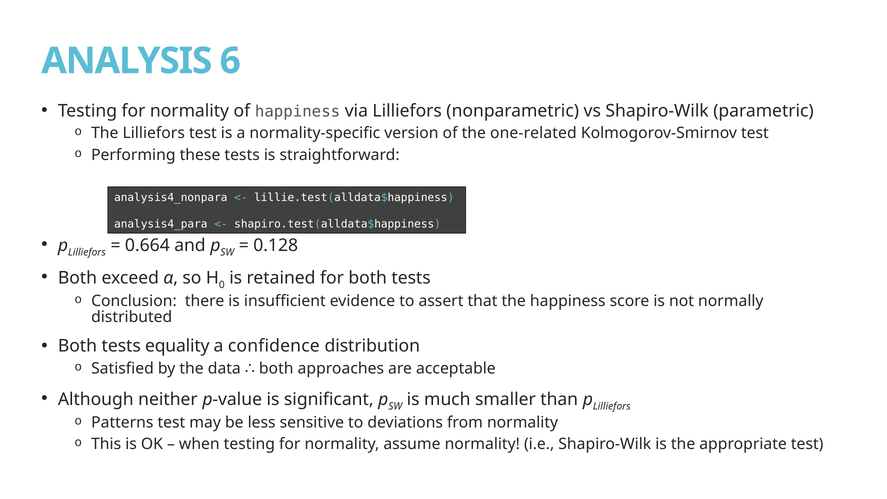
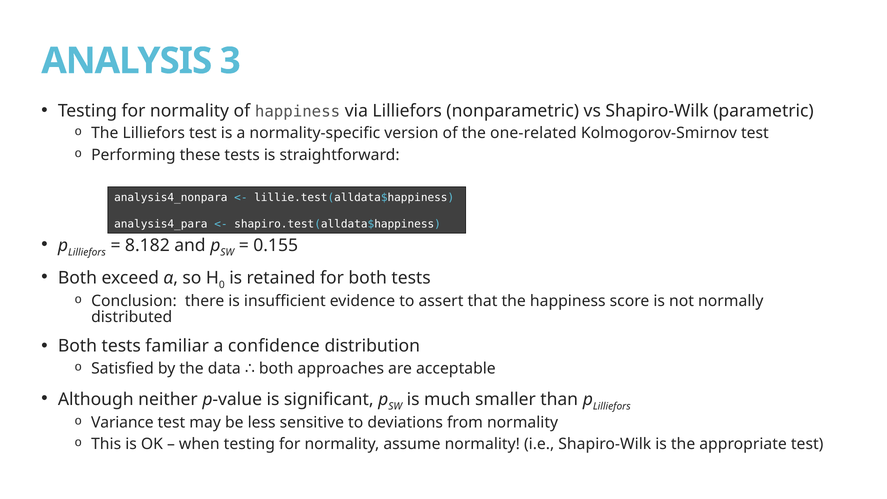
6: 6 -> 3
0.664: 0.664 -> 8.182
0.128: 0.128 -> 0.155
equality: equality -> familiar
Patterns: Patterns -> Variance
